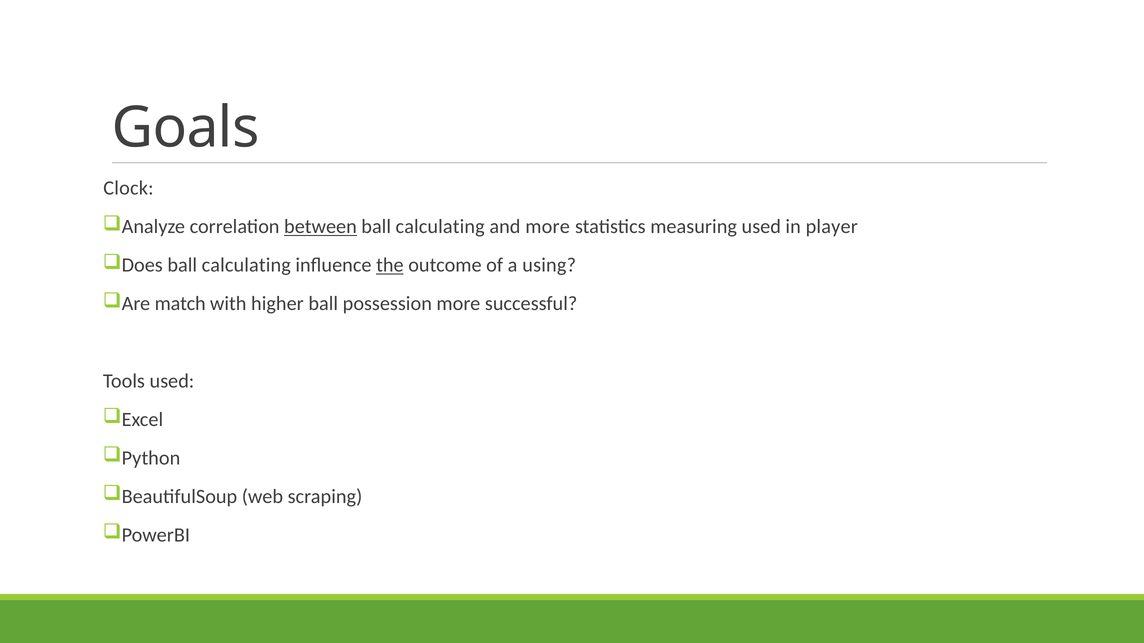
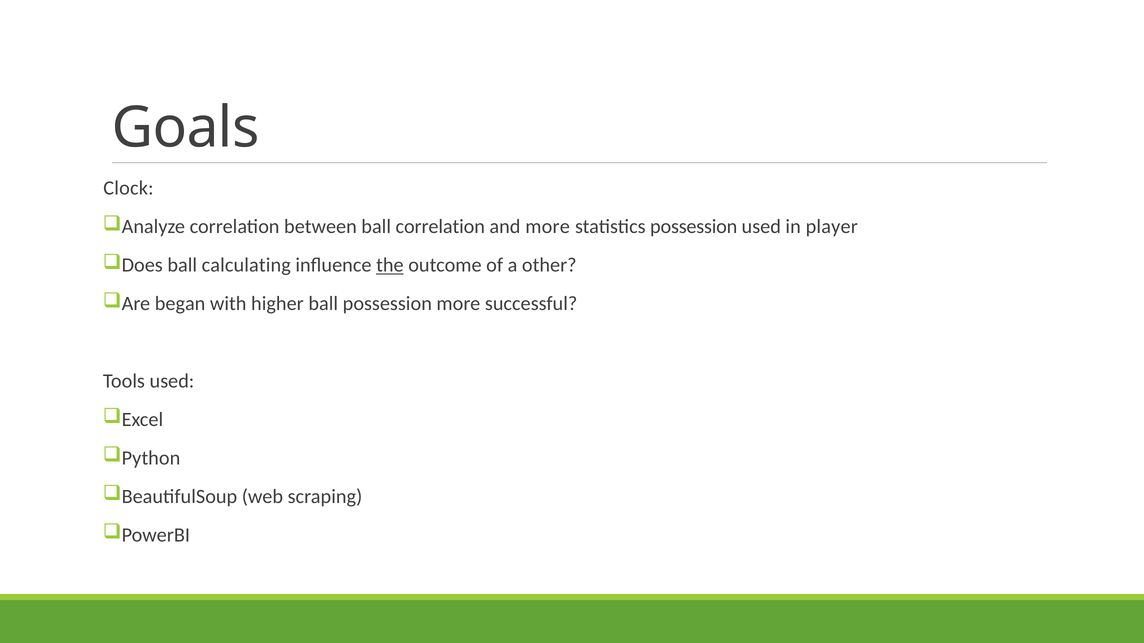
between underline: present -> none
calculating at (440, 227): calculating -> correlation
statistics measuring: measuring -> possession
using: using -> other
match: match -> began
